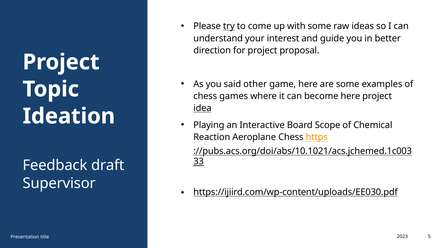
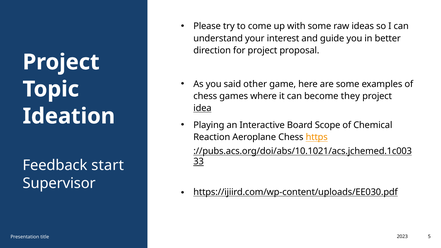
try underline: present -> none
become here: here -> they
draft: draft -> start
